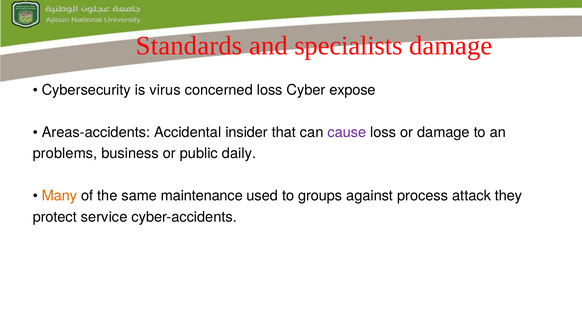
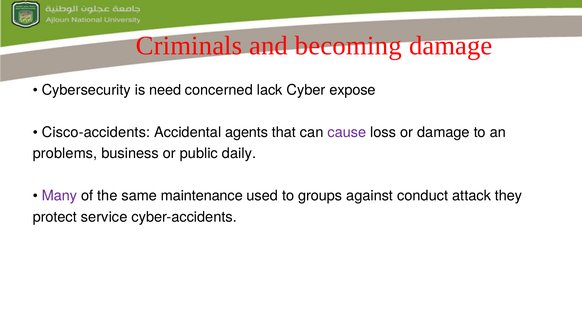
Standards: Standards -> Criminals
specialists: specialists -> becoming
virus: virus -> need
concerned loss: loss -> lack
Areas-accidents: Areas-accidents -> Cisco-accidents
insider: insider -> agents
Many colour: orange -> purple
process: process -> conduct
